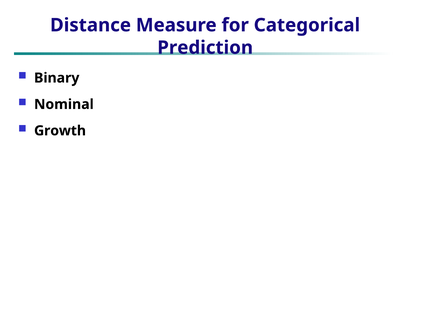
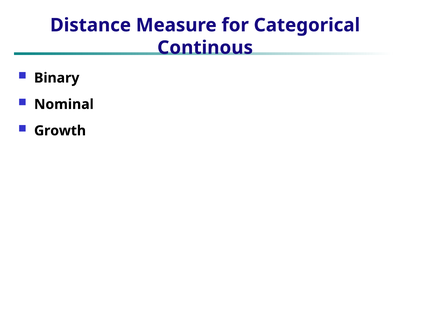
Prediction: Prediction -> Continous
